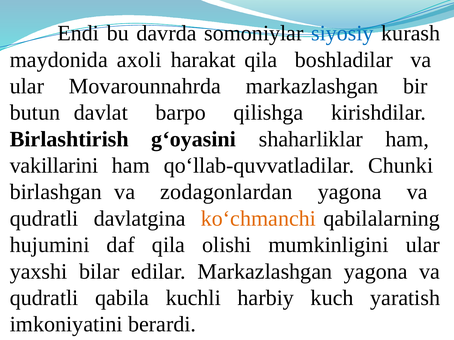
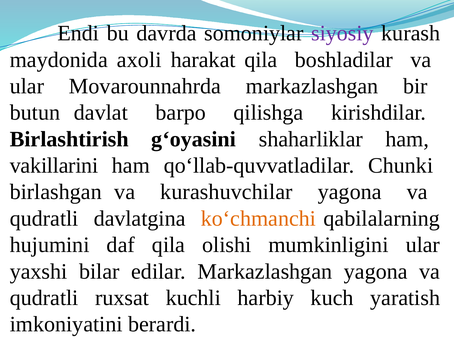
siyosiy colour: blue -> purple
zodagonlardan: zodagonlardan -> kurashuvchilar
qabila: qabila -> ruxsat
